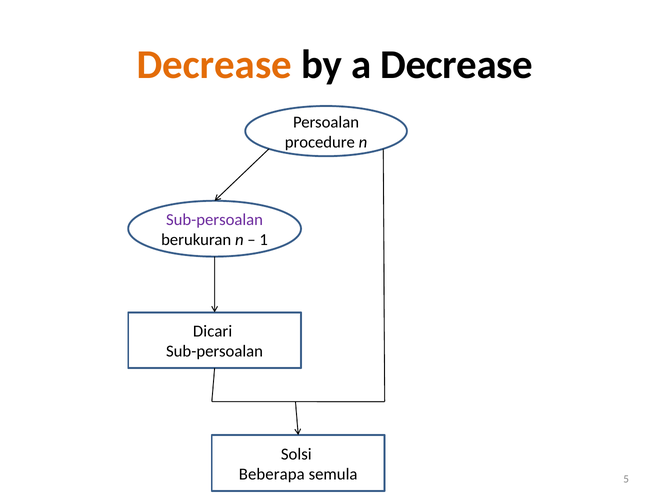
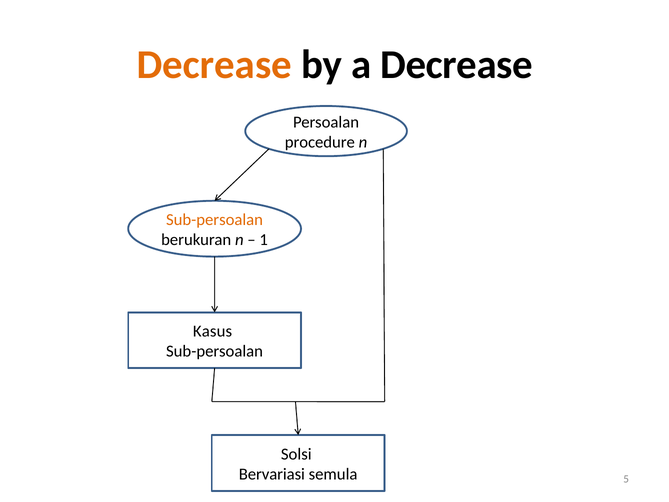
Sub-persoalan at (215, 220) colour: purple -> orange
Dicari: Dicari -> Kasus
Beberapa: Beberapa -> Bervariasi
